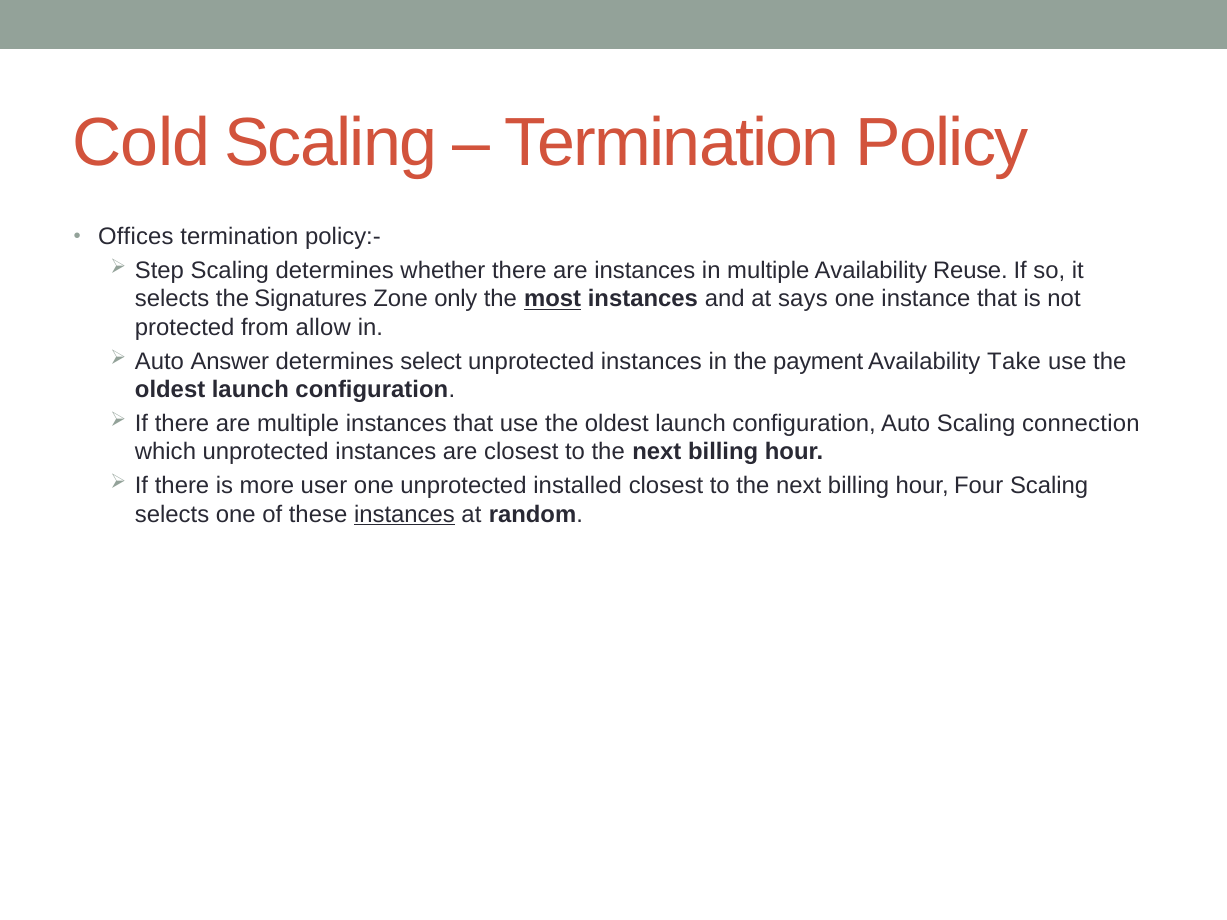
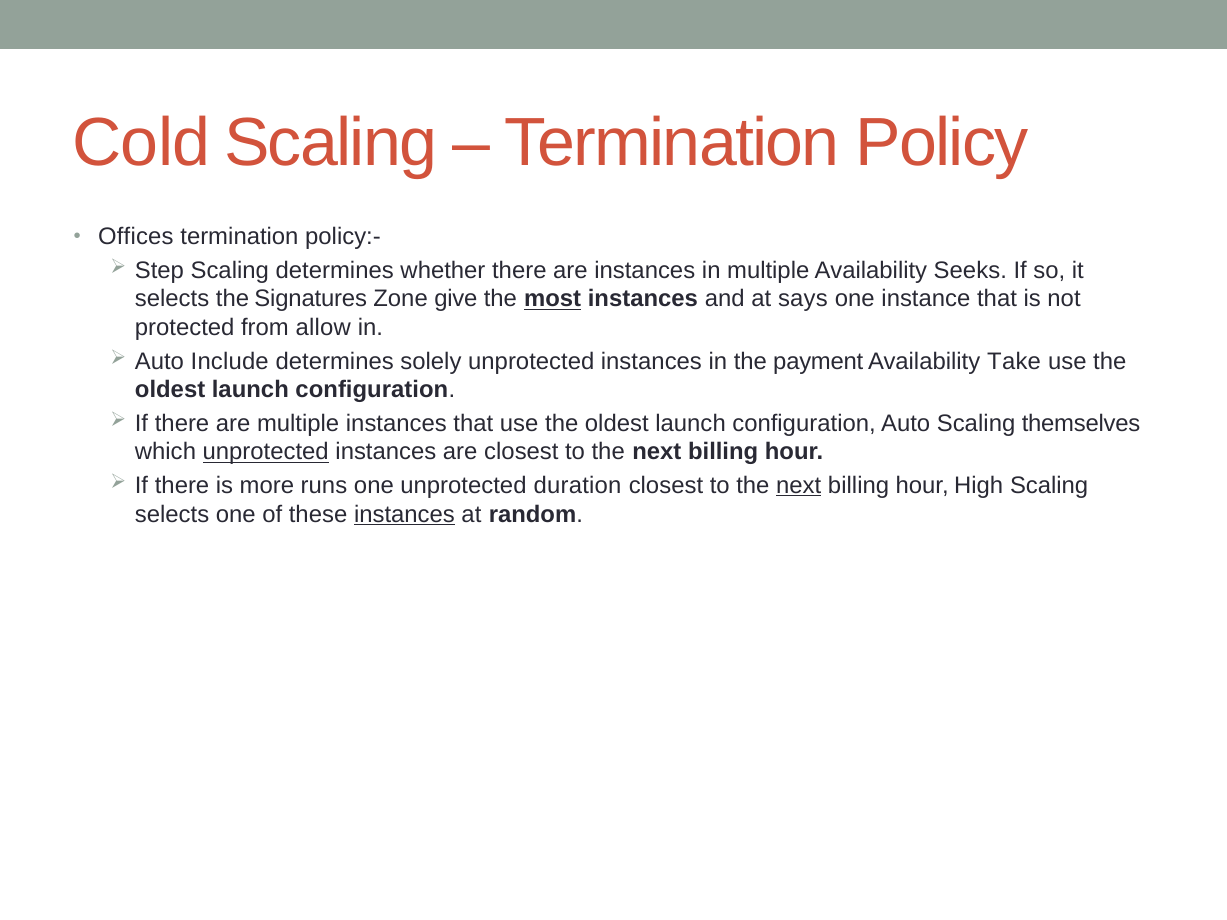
Reuse: Reuse -> Seeks
only: only -> give
Answer: Answer -> Include
select: select -> solely
connection: connection -> themselves
unprotected at (266, 452) underline: none -> present
user: user -> runs
installed: installed -> duration
next at (799, 486) underline: none -> present
Four: Four -> High
